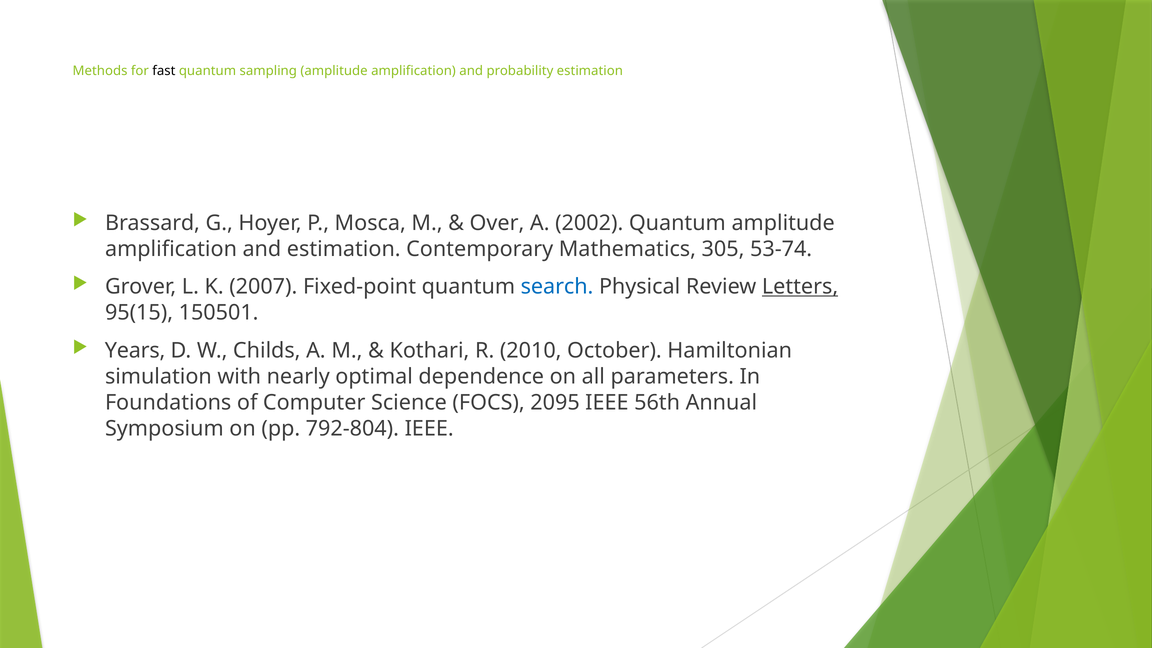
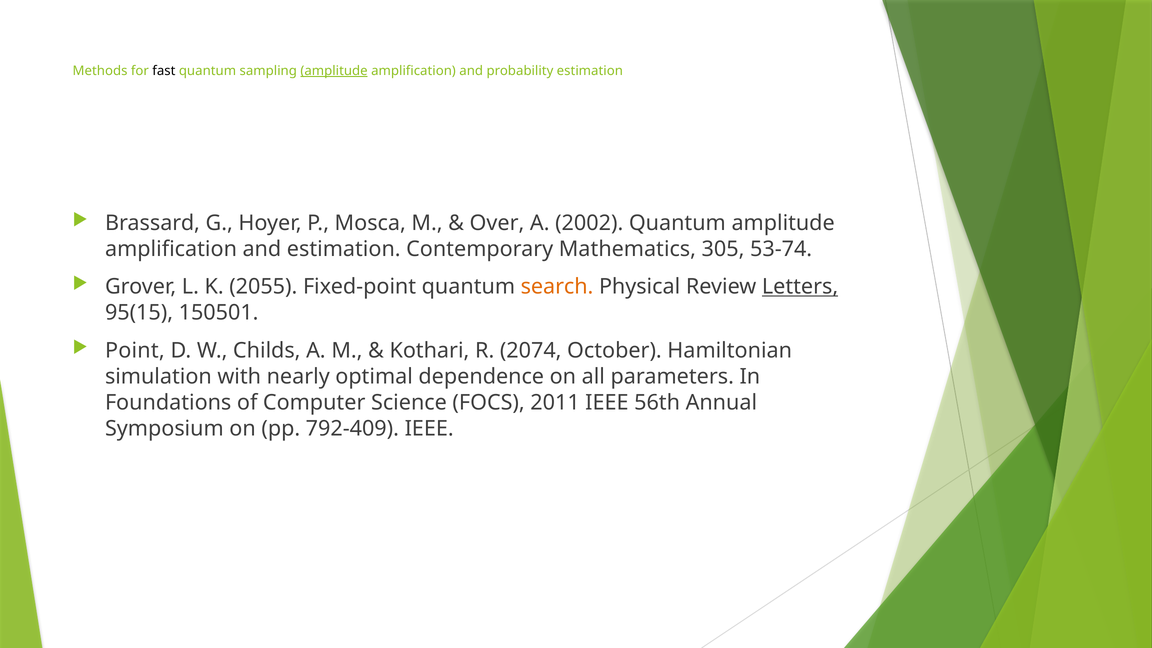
amplitude at (334, 71) underline: none -> present
2007: 2007 -> 2055
search colour: blue -> orange
Years: Years -> Point
2010: 2010 -> 2074
2095: 2095 -> 2011
792-804: 792-804 -> 792-409
